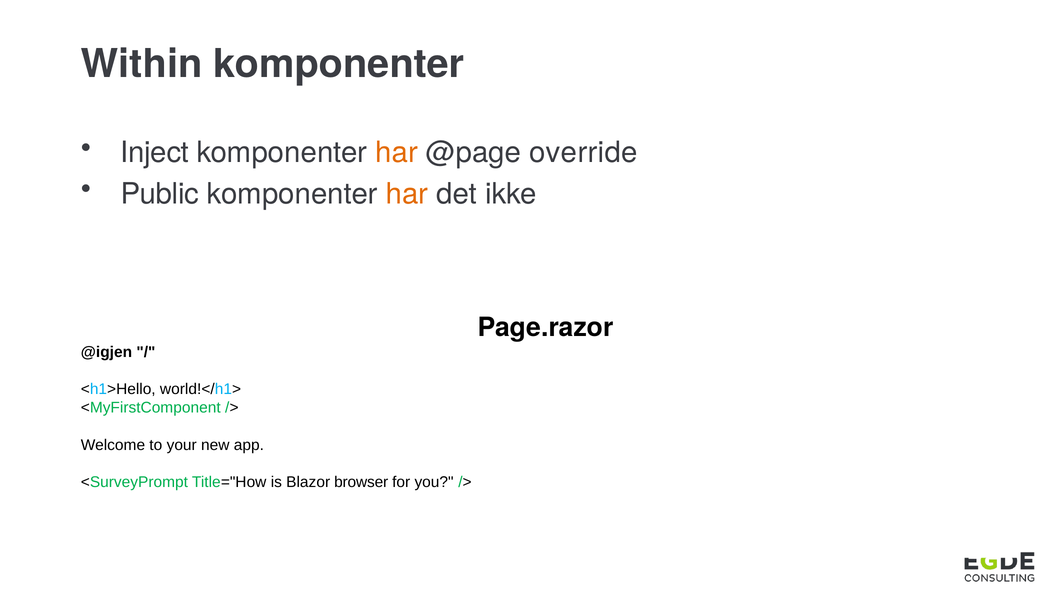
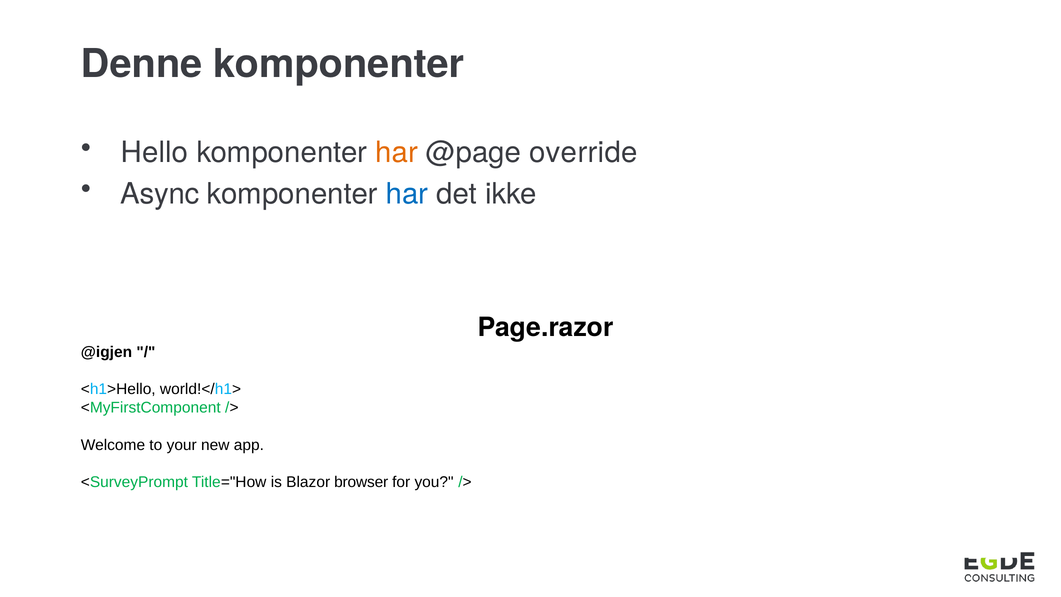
Within: Within -> Denne
Inject: Inject -> Hello
Public: Public -> Async
har at (407, 194) colour: orange -> blue
